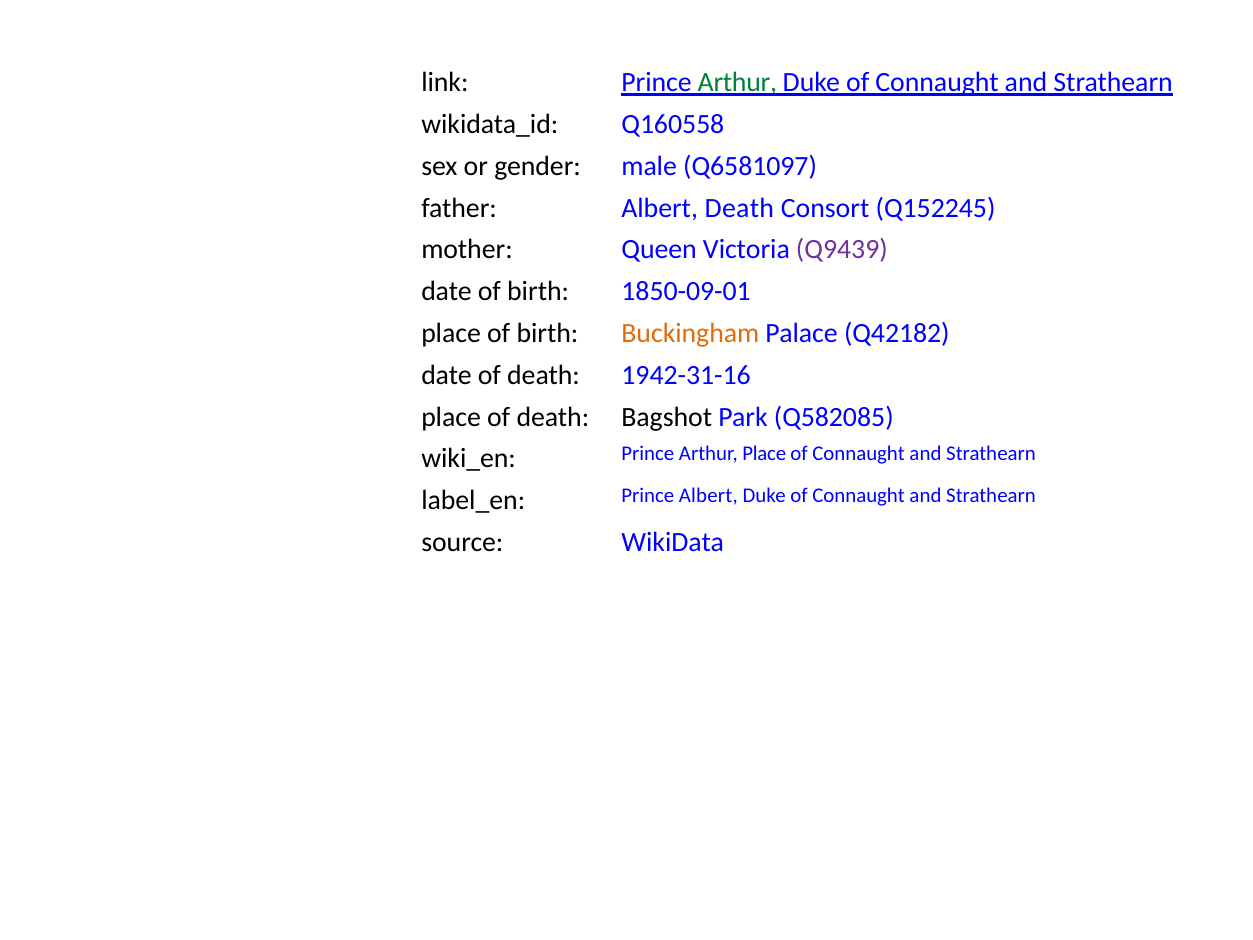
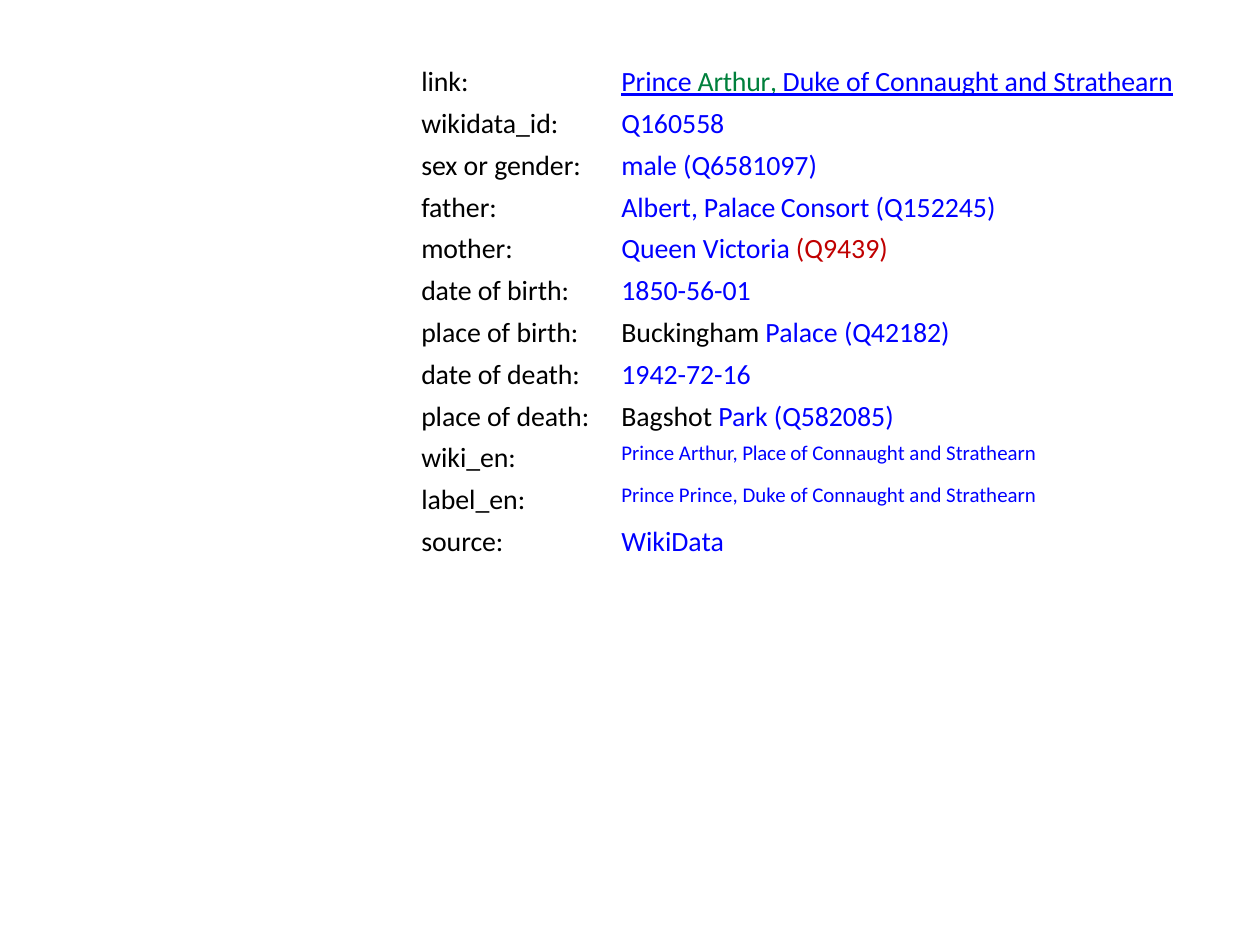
Albert Death: Death -> Palace
Q9439 colour: purple -> red
1850-09-01: 1850-09-01 -> 1850-56-01
Buckingham colour: orange -> black
1942-31-16: 1942-31-16 -> 1942-72-16
Prince Albert: Albert -> Prince
